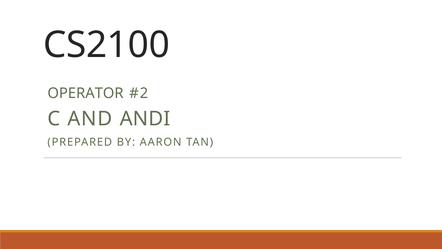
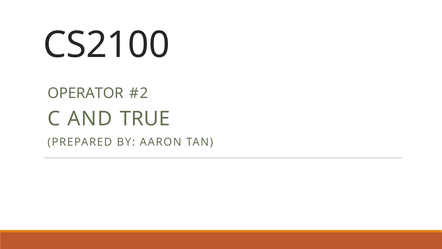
ANDI: ANDI -> TRUE
